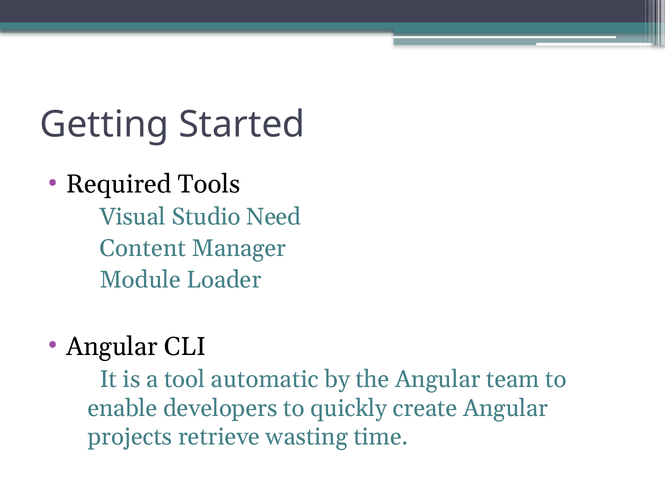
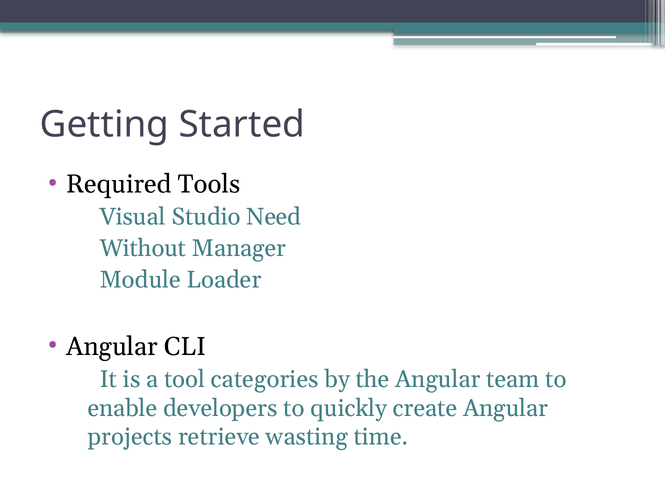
Content: Content -> Without
automatic: automatic -> categories
